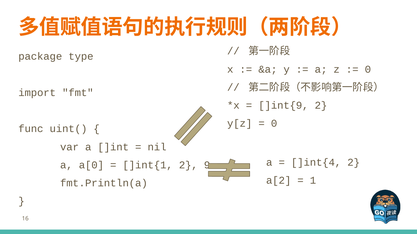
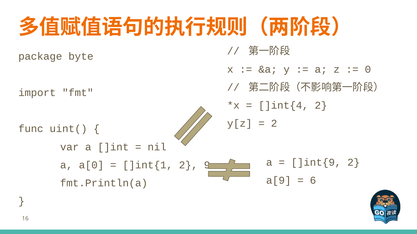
type: type -> byte
]int{9: ]int{9 -> ]int{4
0 at (274, 124): 0 -> 2
]int{4: ]int{4 -> ]int{9
a[2: a[2 -> a[9
1: 1 -> 6
